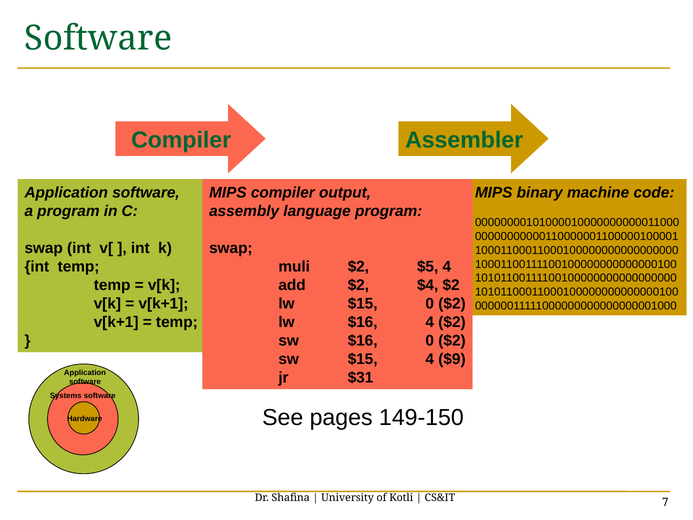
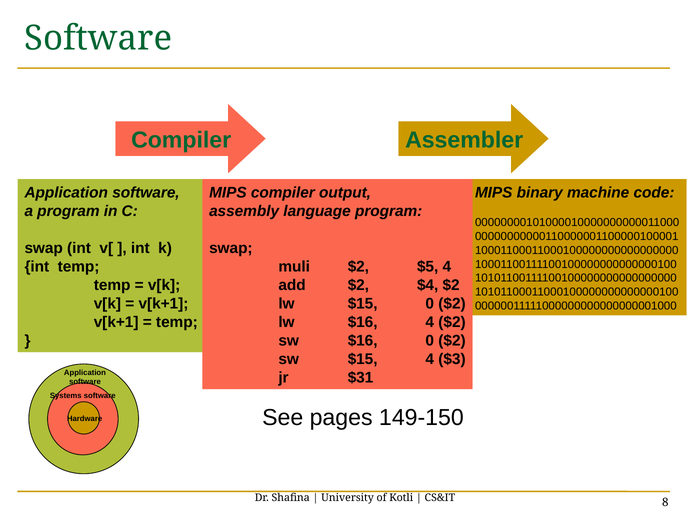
$9: $9 -> $3
7: 7 -> 8
